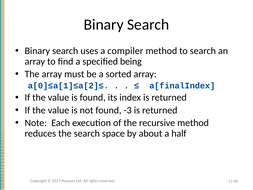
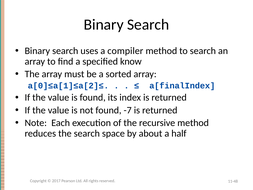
being: being -> know
-3: -3 -> -7
